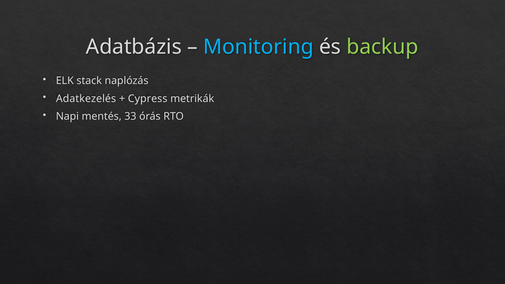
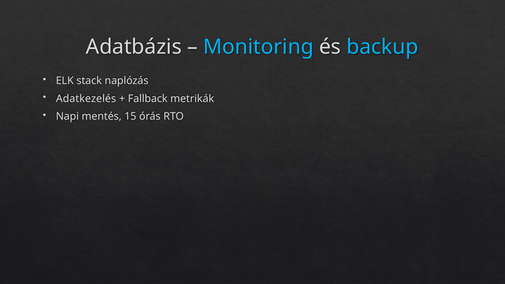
backup colour: light green -> light blue
Cypress: Cypress -> Fallback
33: 33 -> 15
